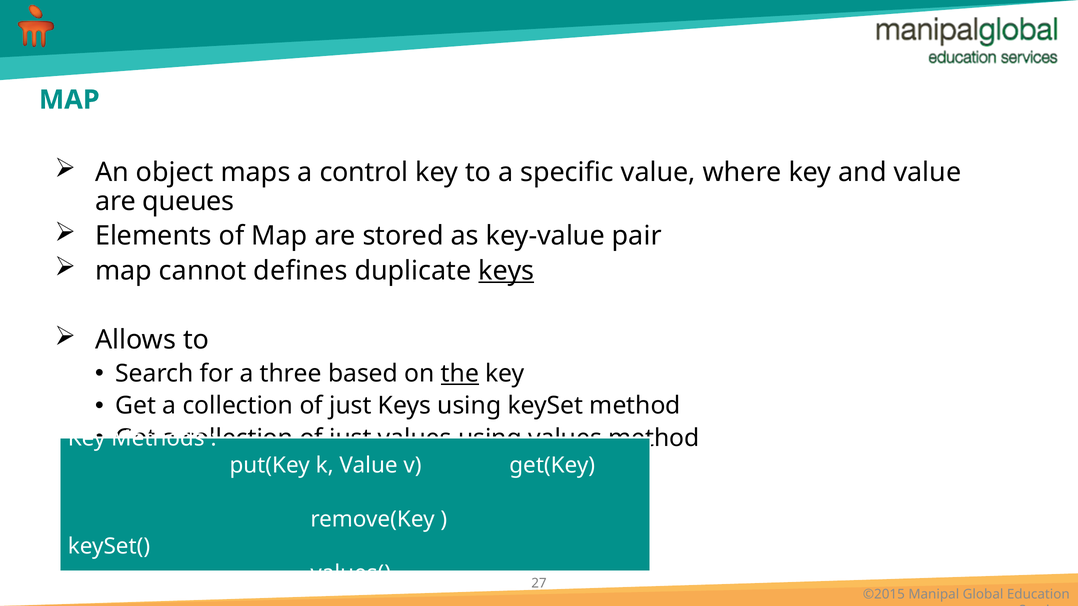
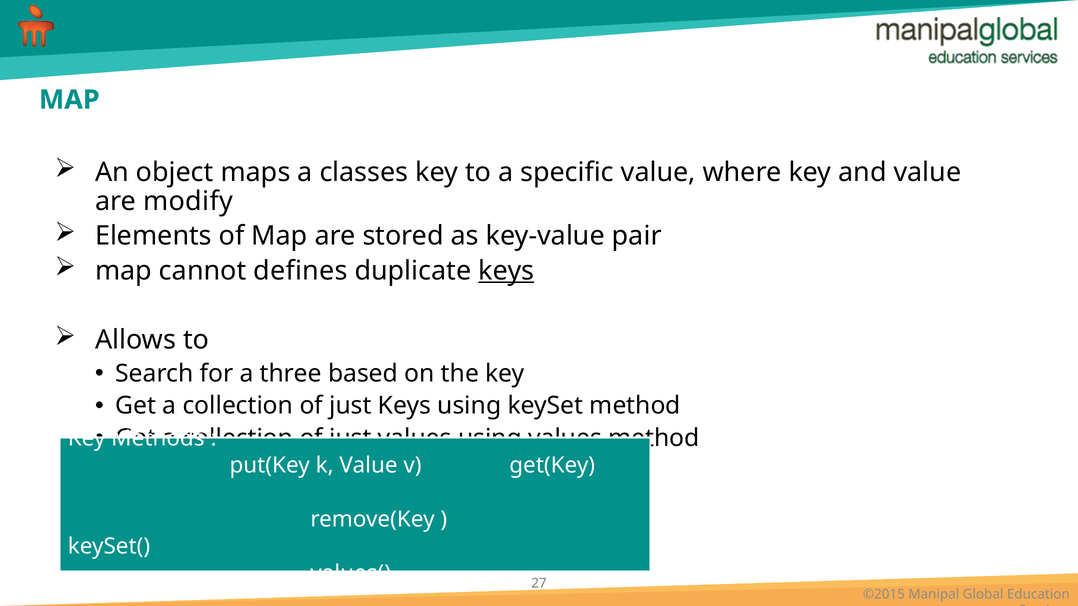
control: control -> classes
queues: queues -> modify
the underline: present -> none
